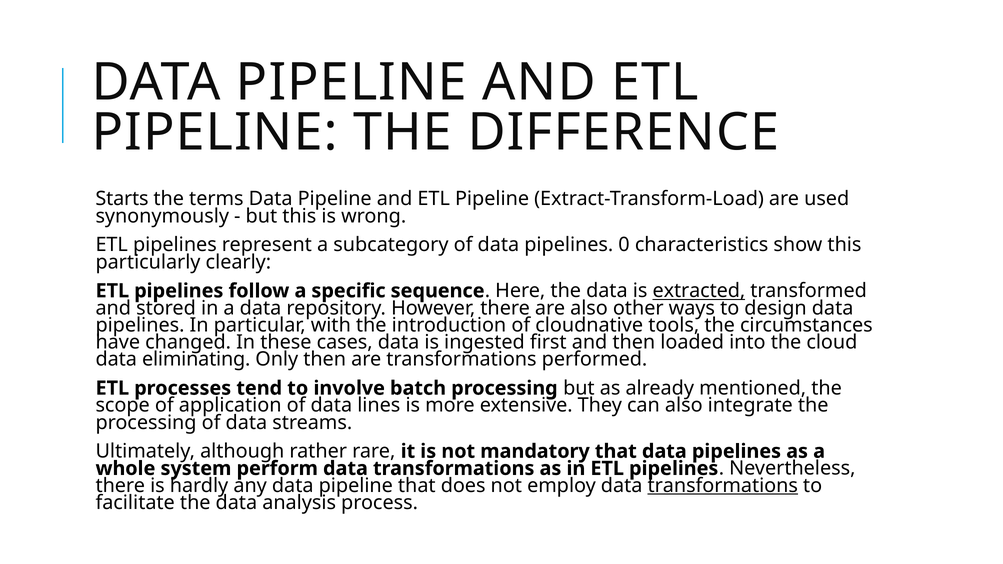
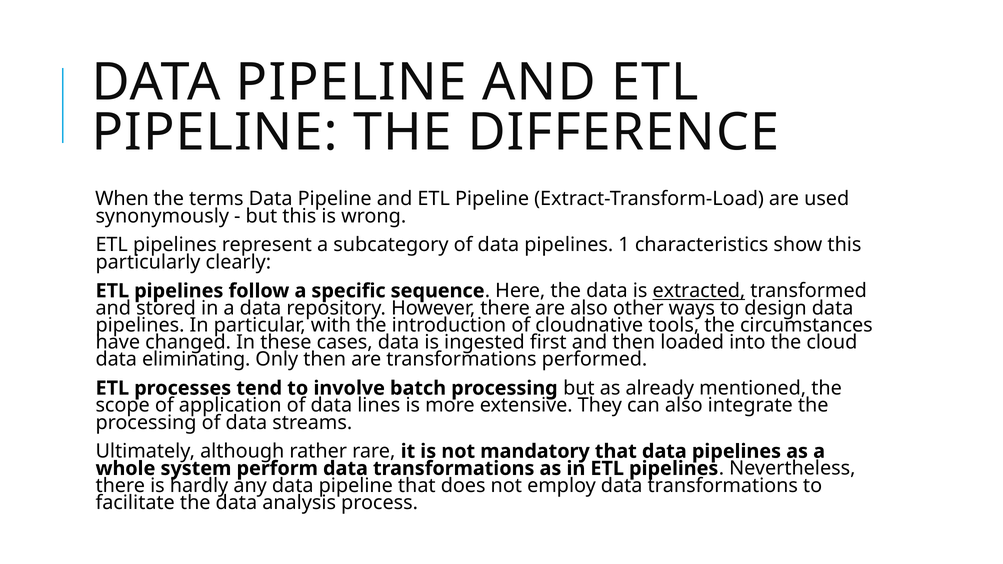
Starts: Starts -> When
0: 0 -> 1
transformations at (723, 486) underline: present -> none
